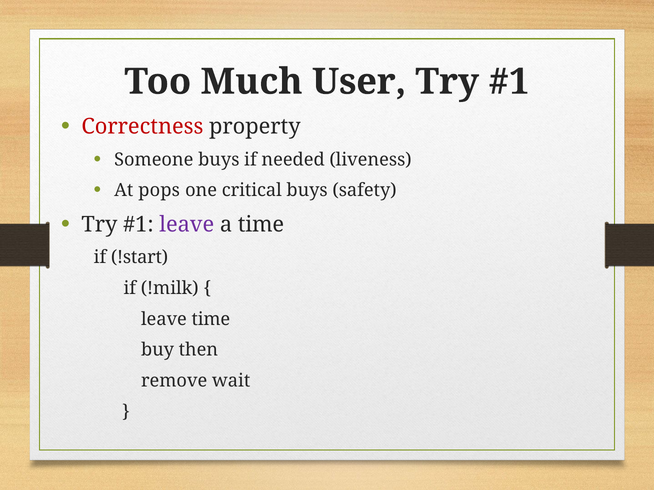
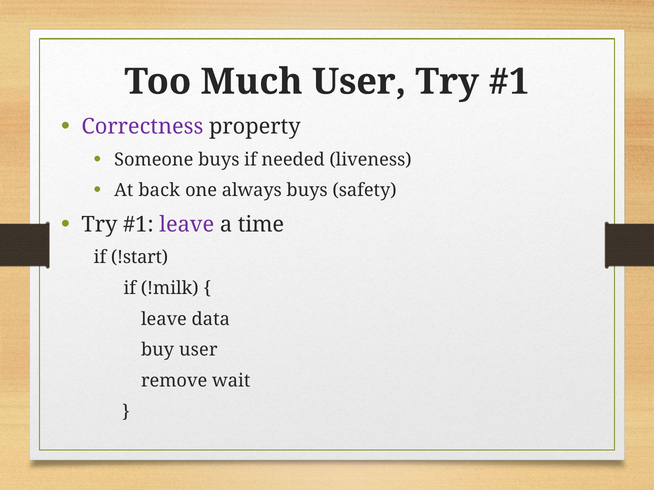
Correctness colour: red -> purple
pops: pops -> back
critical: critical -> always
leave time: time -> data
buy then: then -> user
